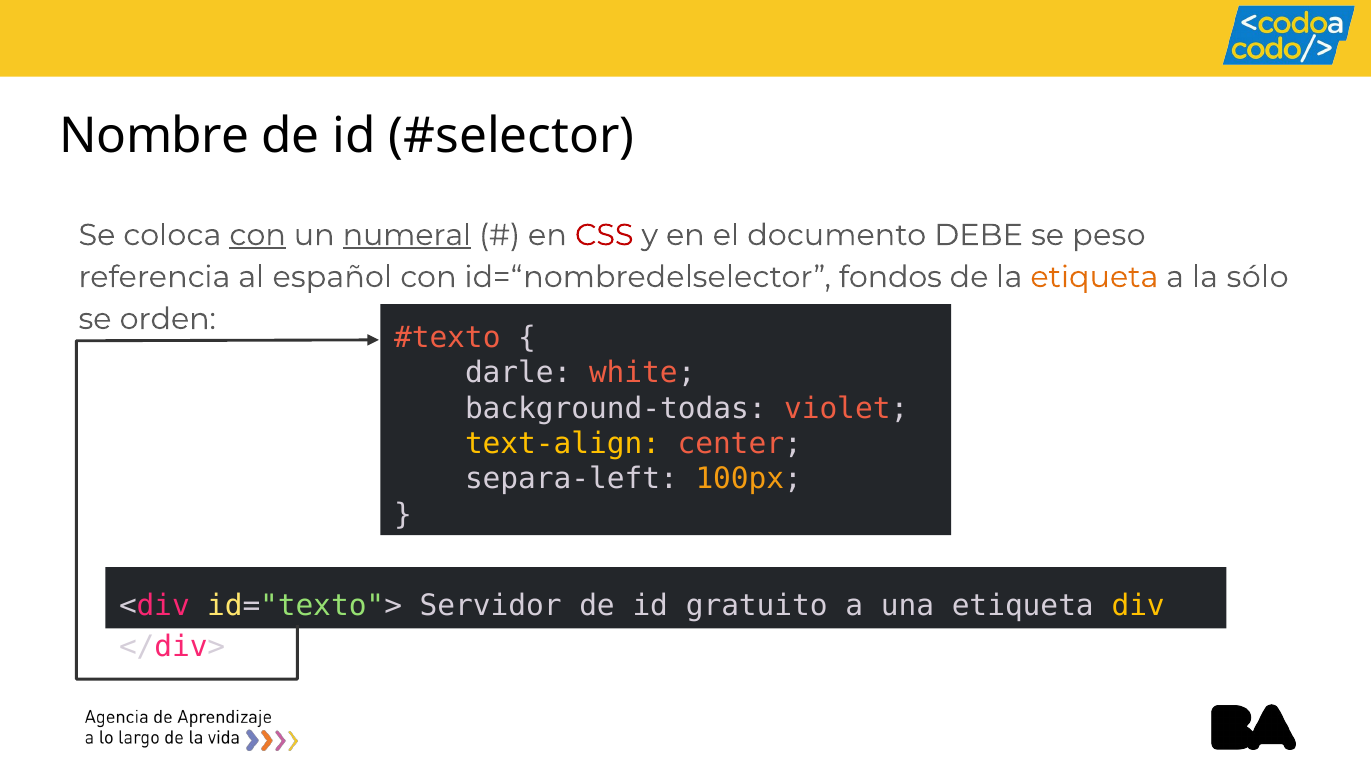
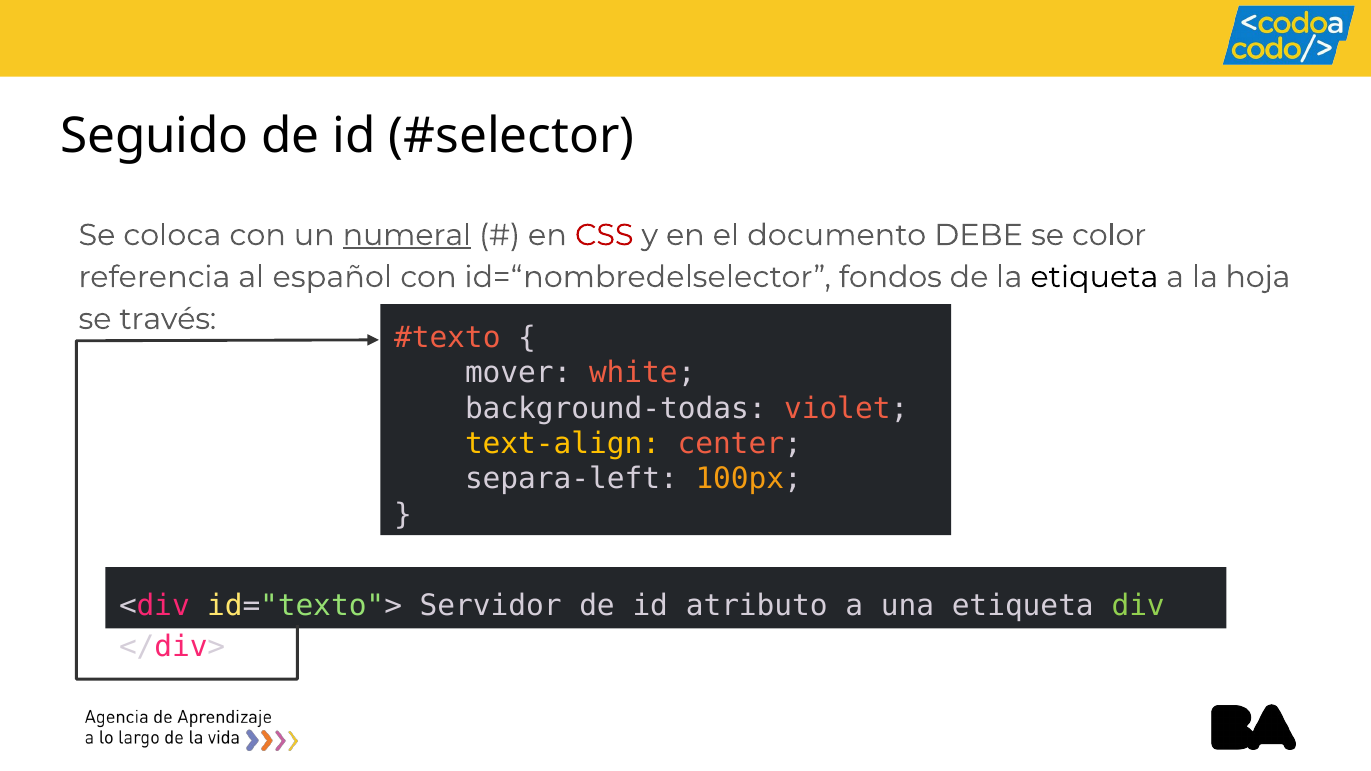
Nombre: Nombre -> Seguido
con at (258, 235) underline: present -> none
peso: peso -> color
etiqueta at (1094, 277) colour: orange -> black
sólo: sólo -> hoja
orden: orden -> través
darle: darle -> mover
gratuito: gratuito -> atributo
div colour: yellow -> light green
